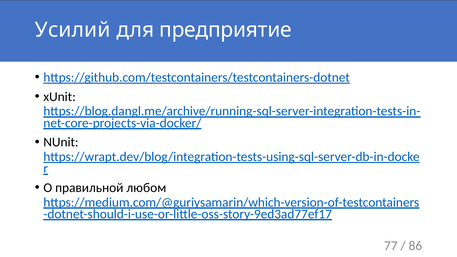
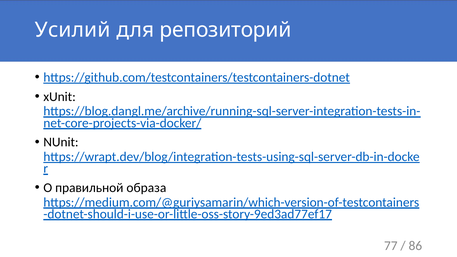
предприятие: предприятие -> репозиторий
любом: любом -> образа
